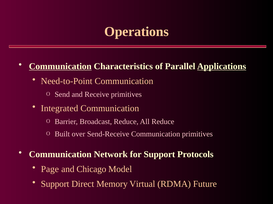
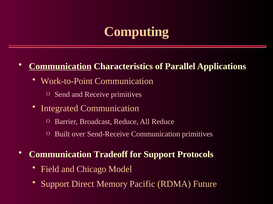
Operations: Operations -> Computing
Applications underline: present -> none
Need-to-Point: Need-to-Point -> Work-to-Point
Network: Network -> Tradeoff
Page: Page -> Field
Virtual: Virtual -> Pacific
